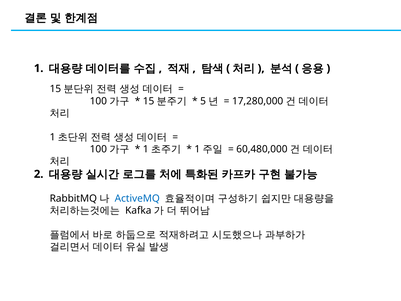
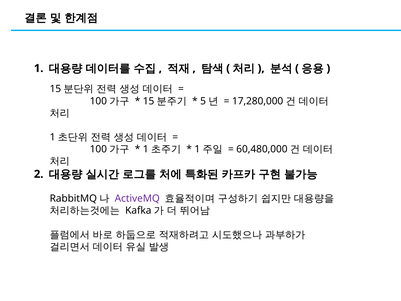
ActiveMQ colour: blue -> purple
